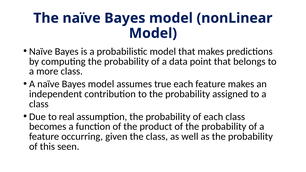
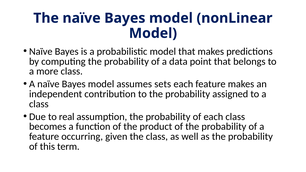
true: true -> sets
seen: seen -> term
